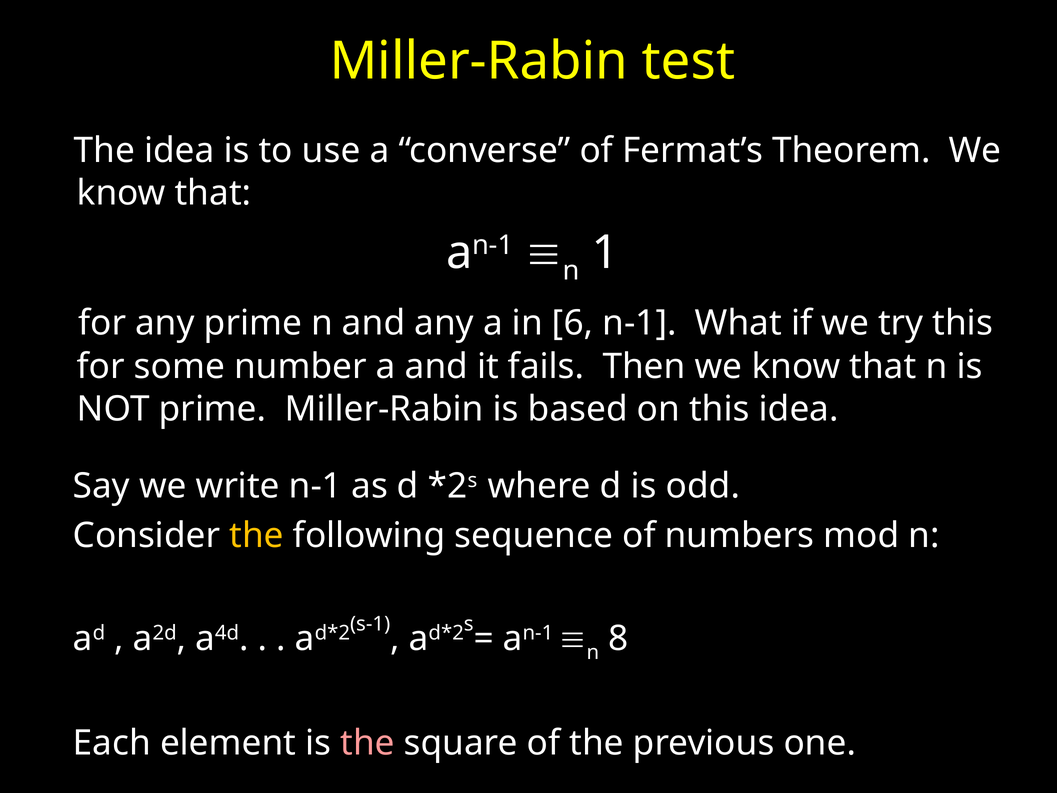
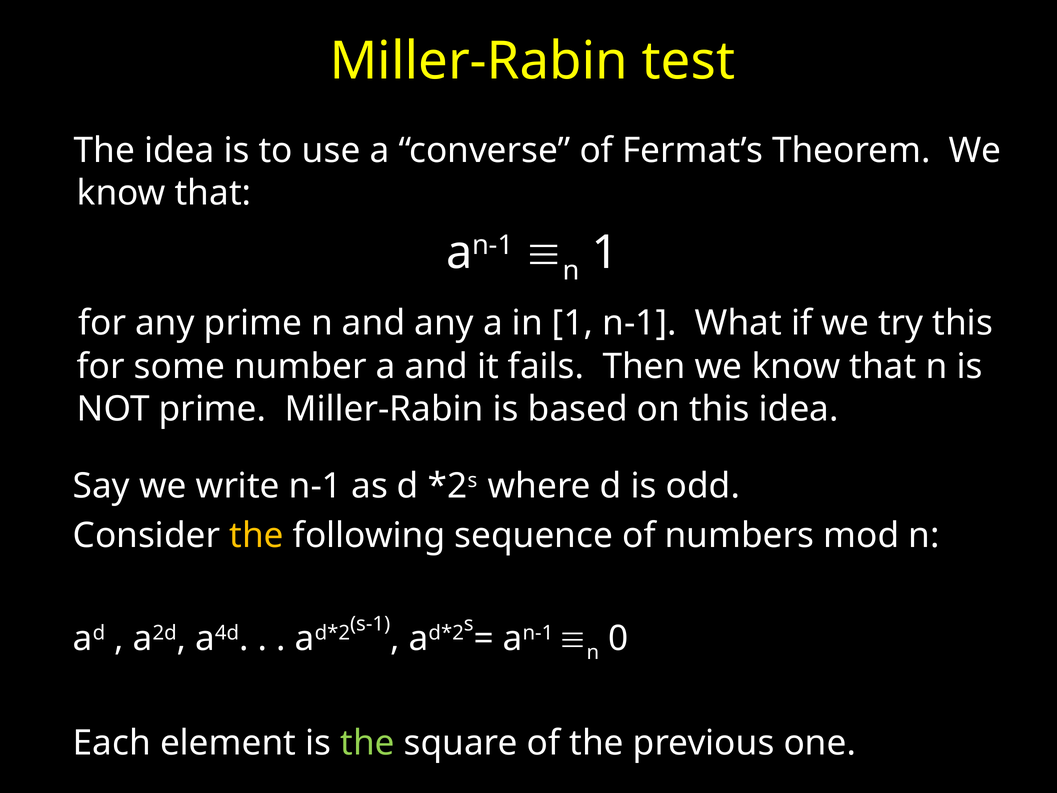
in 6: 6 -> 1
8: 8 -> 0
the at (368, 743) colour: pink -> light green
